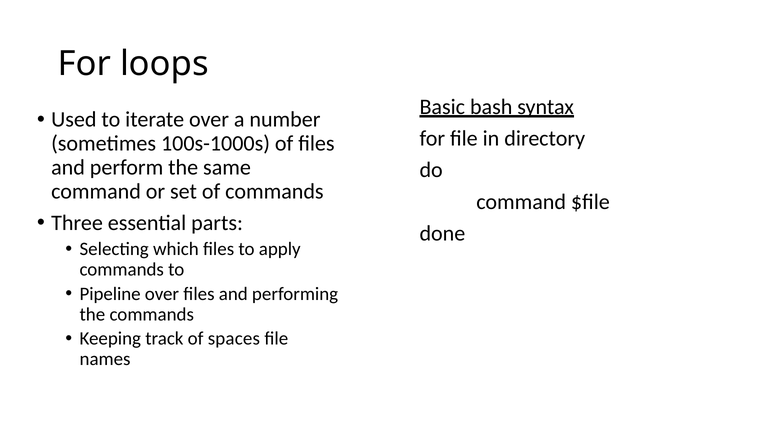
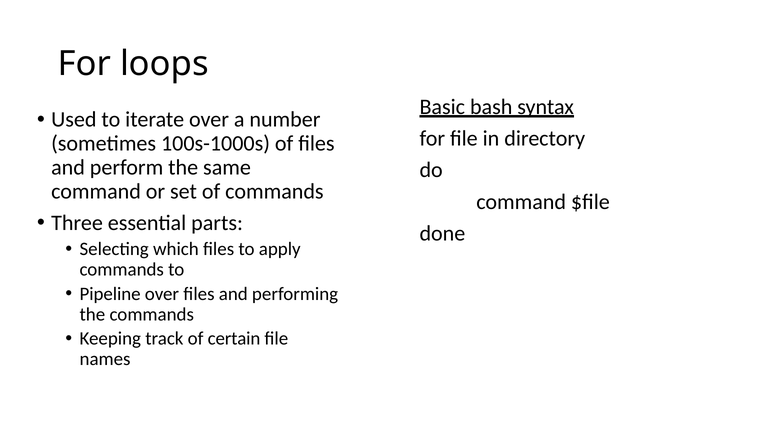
spaces: spaces -> certain
